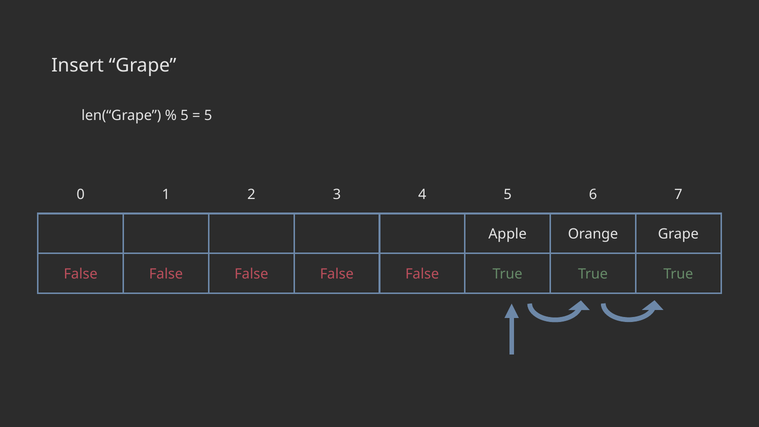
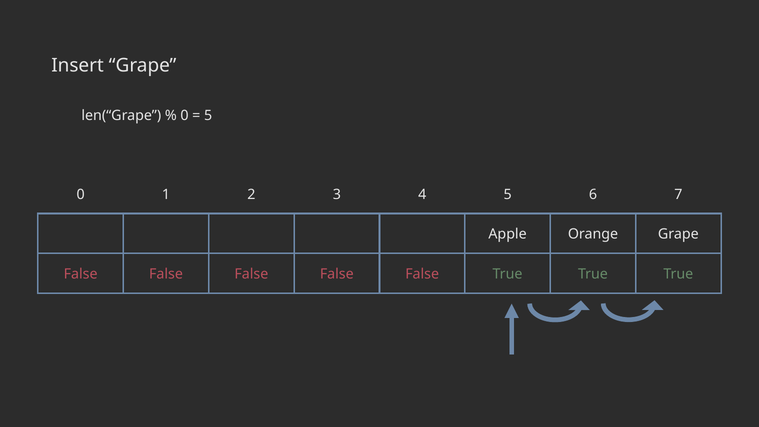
5 at (185, 115): 5 -> 0
